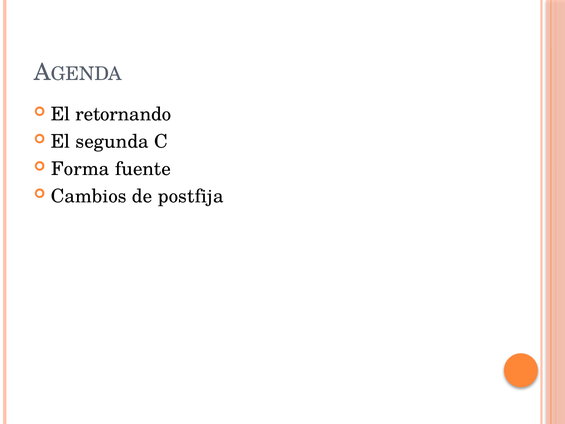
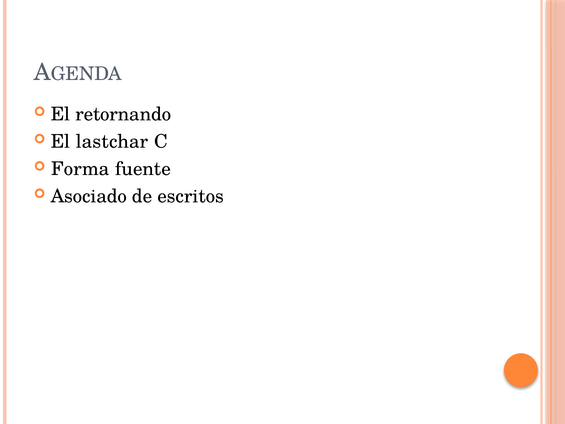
segunda: segunda -> lastchar
Cambios: Cambios -> Asociado
postfija: postfija -> escritos
